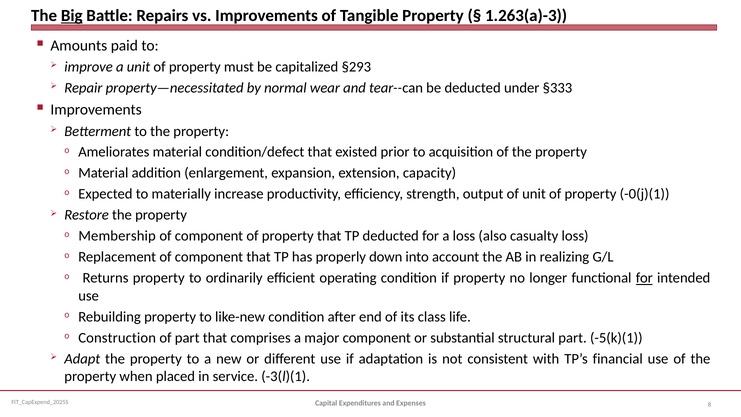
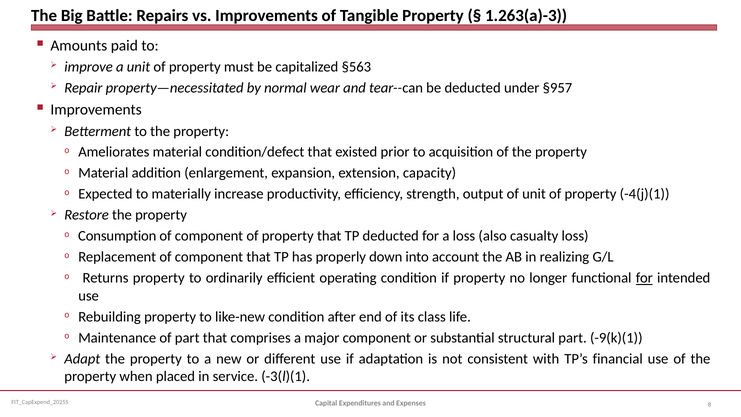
Big underline: present -> none
§293: §293 -> §563
§333: §333 -> §957
-0(j)(1: -0(j)(1 -> -4(j)(1
Membership: Membership -> Consumption
Construction: Construction -> Maintenance
-5(k)(1: -5(k)(1 -> -9(k)(1
